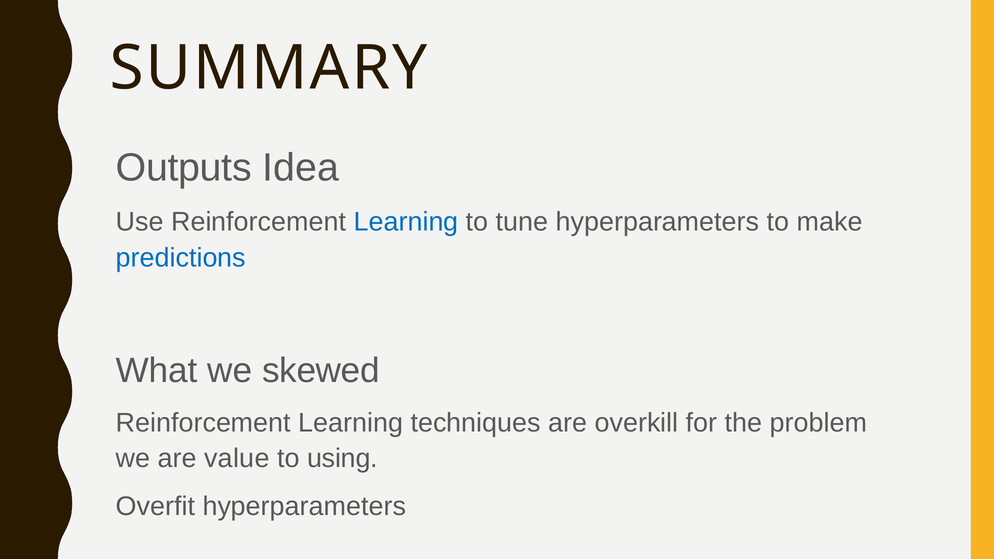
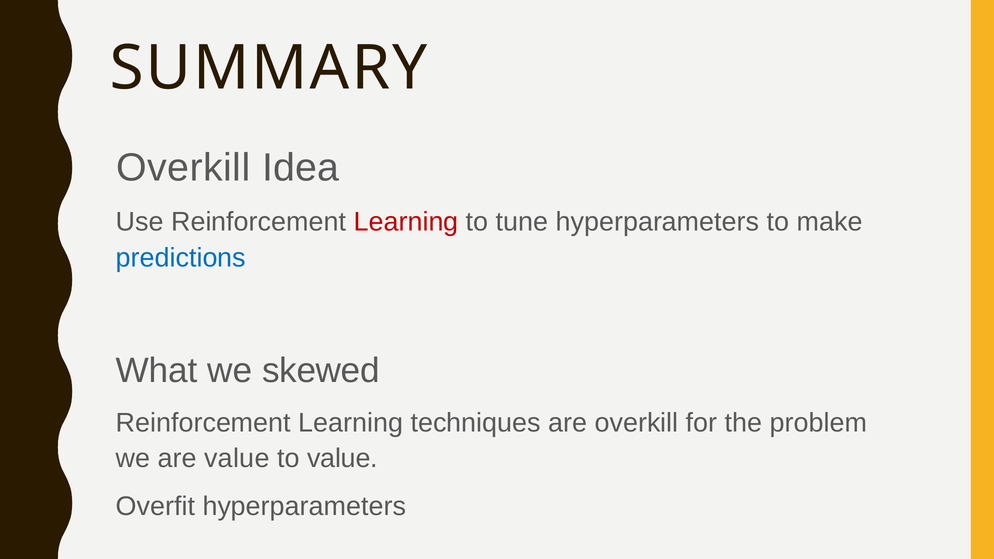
Outputs at (184, 168): Outputs -> Overkill
Learning at (406, 222) colour: blue -> red
to using: using -> value
